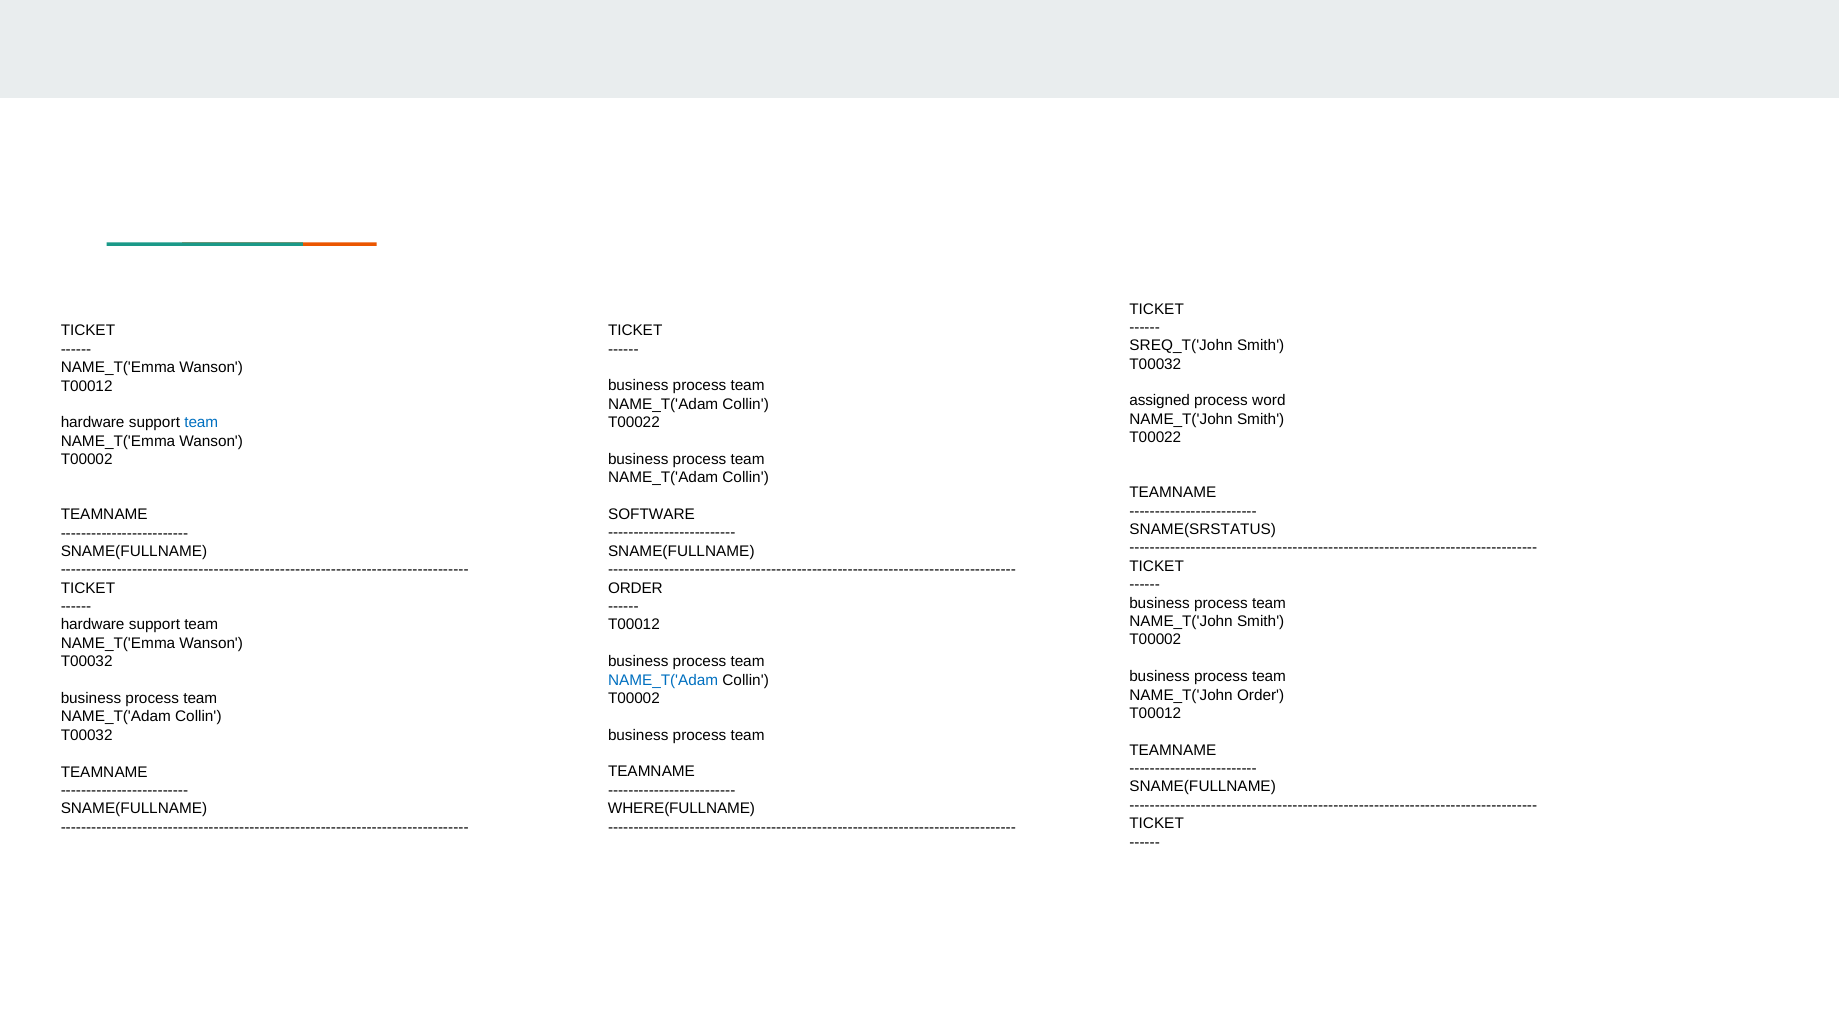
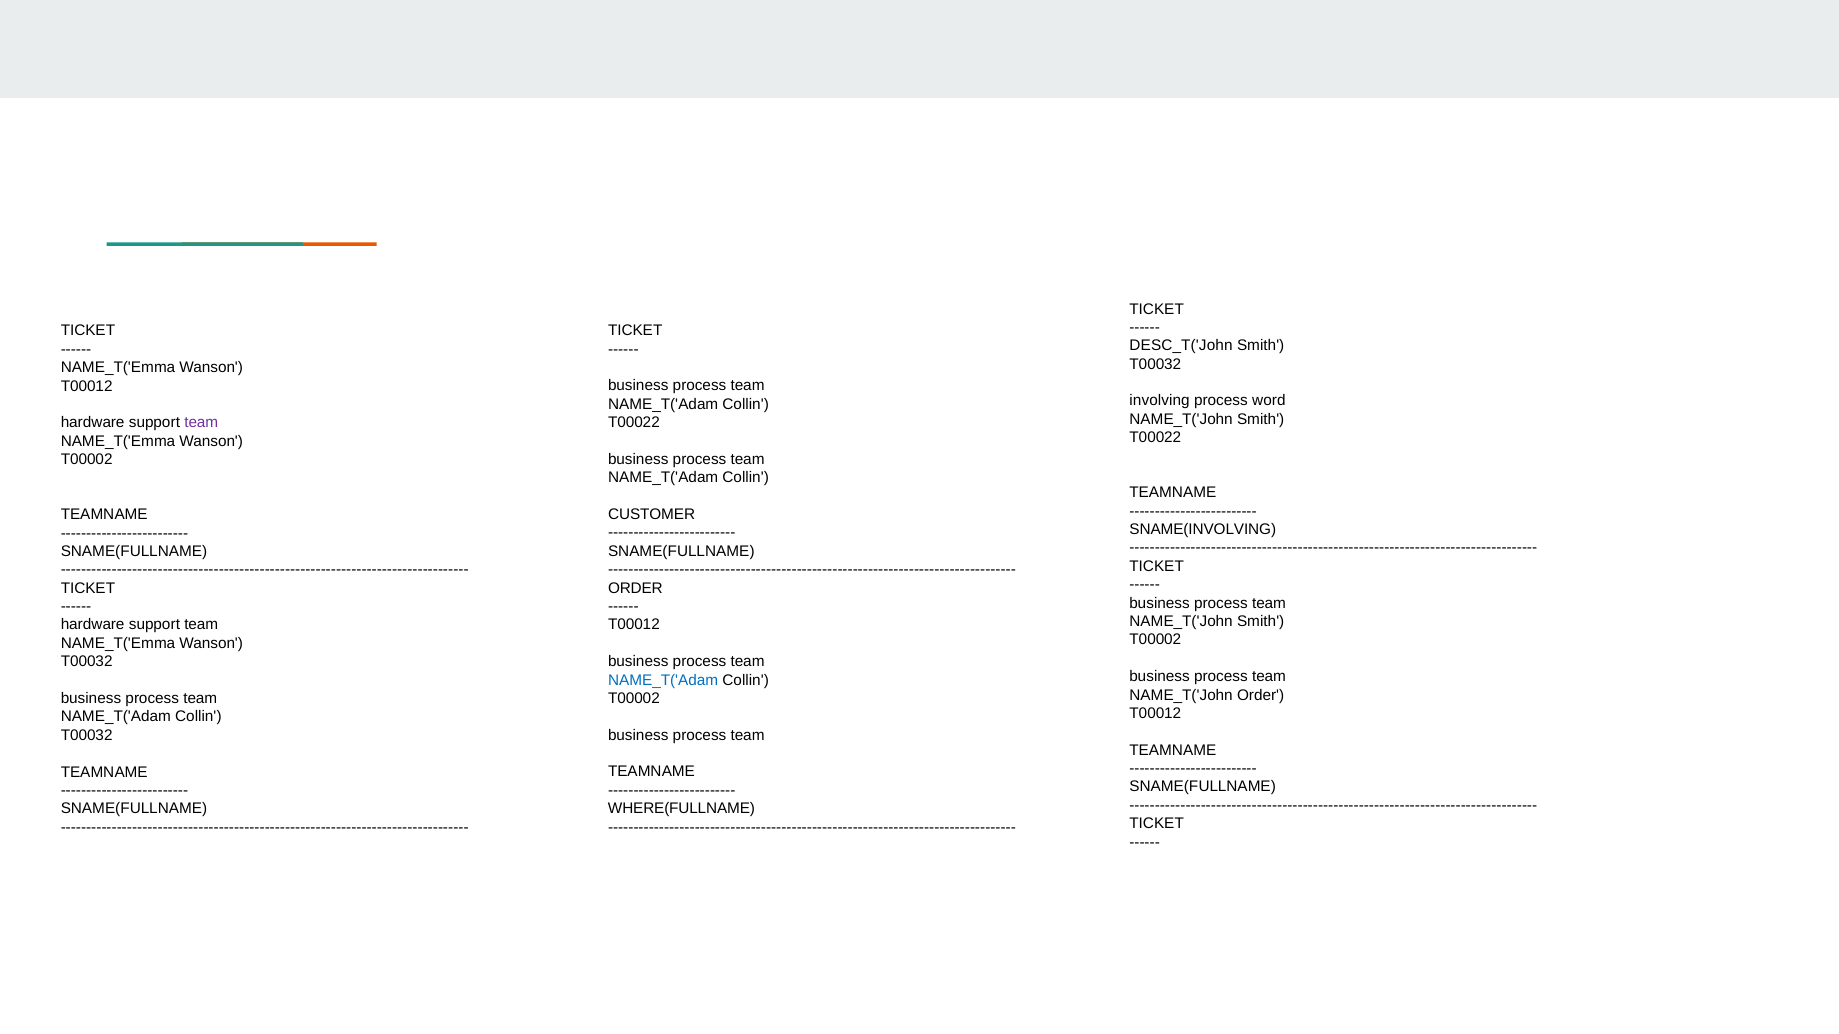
SREQ_T('John: SREQ_T('John -> DESC_T('John
assigned: assigned -> involving
team at (201, 423) colour: blue -> purple
SOFTWARE: SOFTWARE -> CUSTOMER
SNAME(SRSTATUS: SNAME(SRSTATUS -> SNAME(INVOLVING
